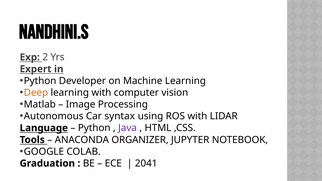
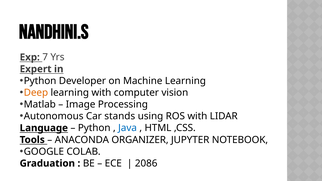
2: 2 -> 7
syntax: syntax -> stands
Java colour: purple -> blue
2041: 2041 -> 2086
